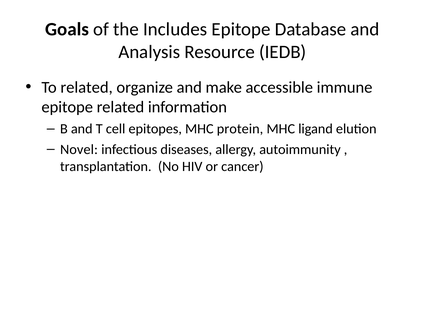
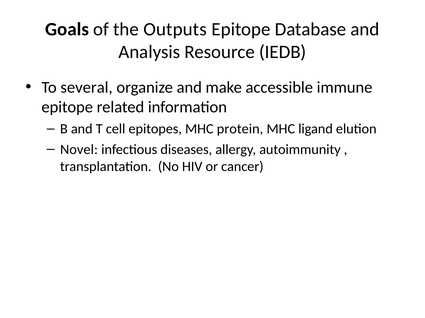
Includes: Includes -> Outputs
To related: related -> several
